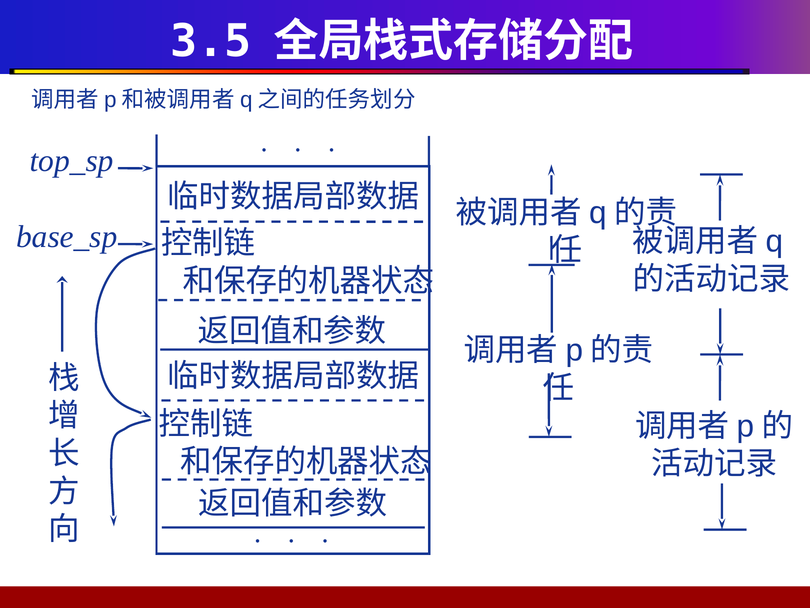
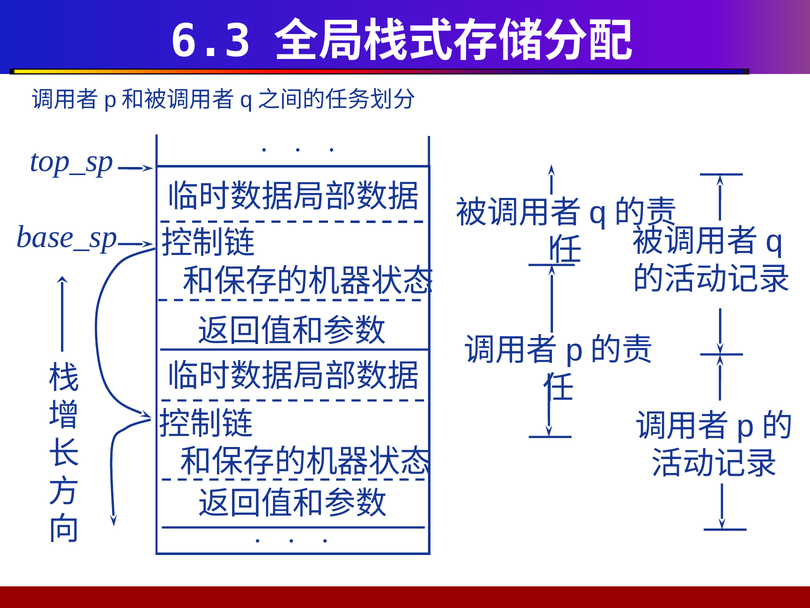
3.5: 3.5 -> 6.3
